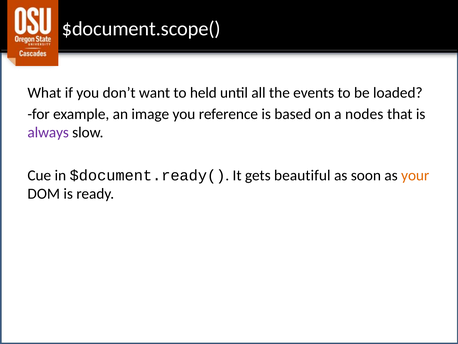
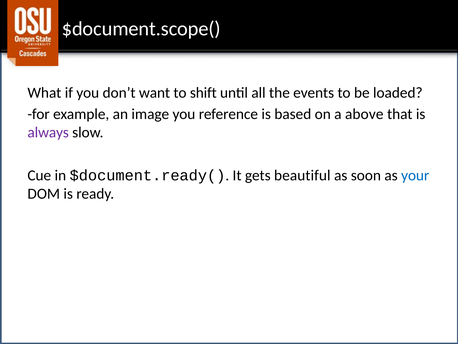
held: held -> shift
nodes: nodes -> above
your colour: orange -> blue
